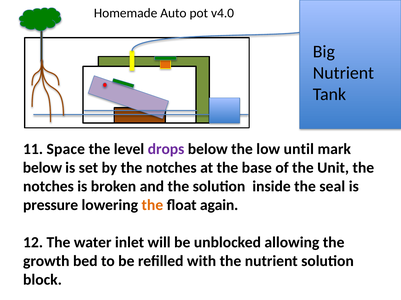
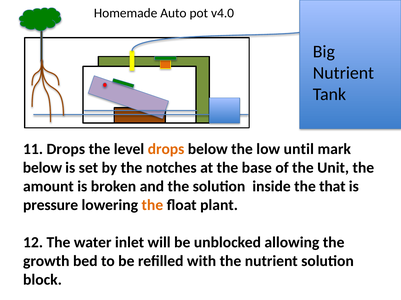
11 Space: Space -> Drops
drops at (166, 149) colour: purple -> orange
notches at (48, 187): notches -> amount
seal: seal -> that
again: again -> plant
